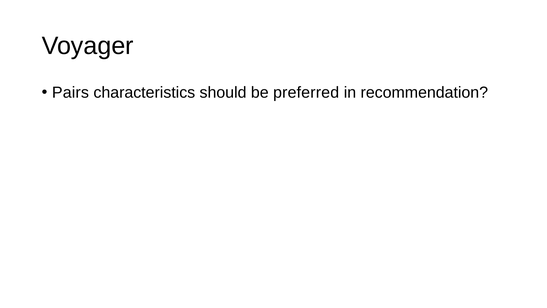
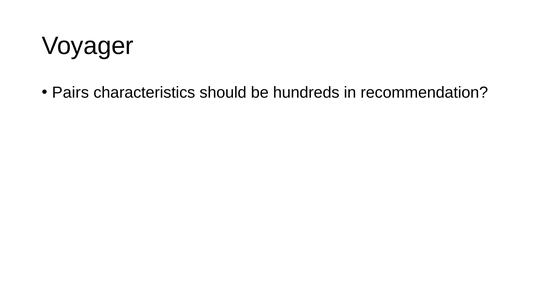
preferred: preferred -> hundreds
